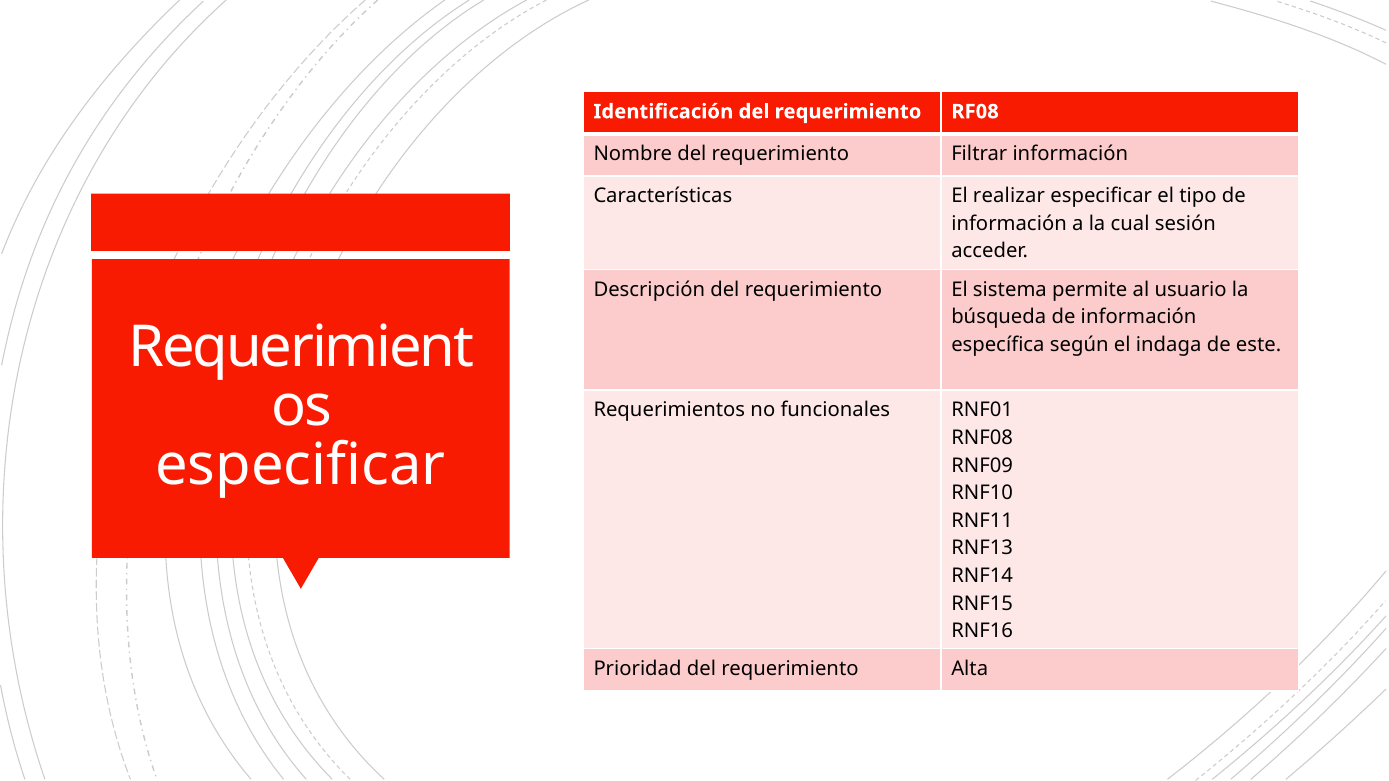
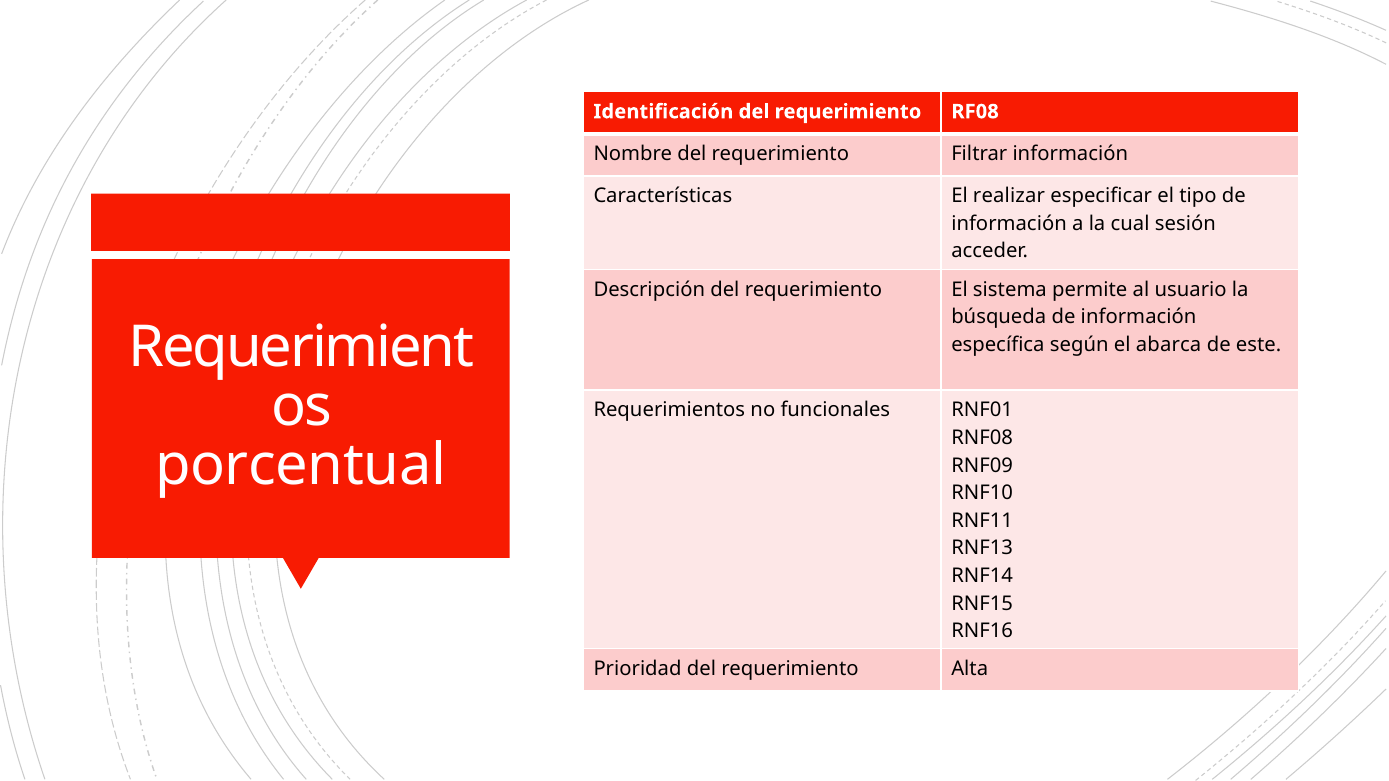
indaga: indaga -> abarca
especificar at (300, 465): especificar -> porcentual
